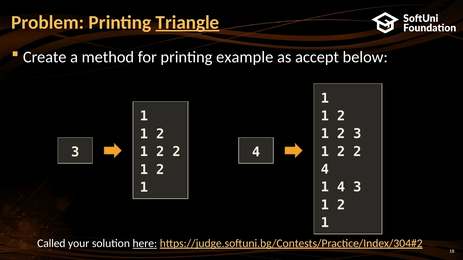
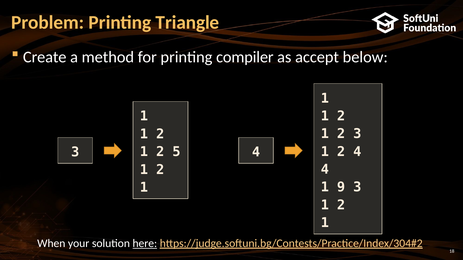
Triangle underline: present -> none
example: example -> compiler
2 at (357, 152): 2 -> 4
2 at (176, 152): 2 -> 5
1 4: 4 -> 9
Called: Called -> When
